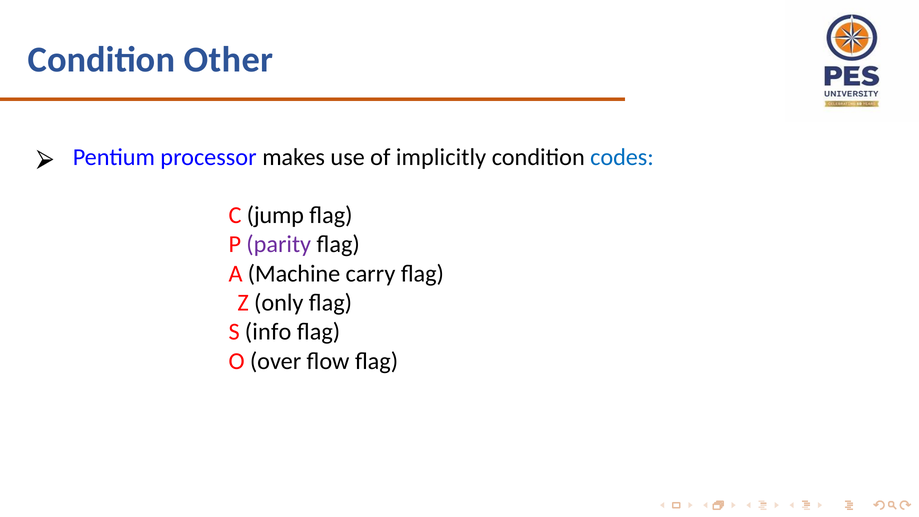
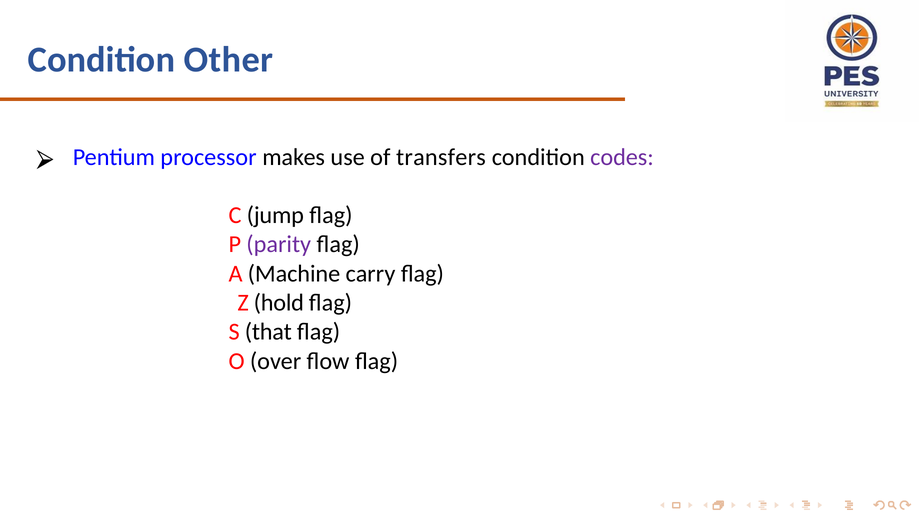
implicitly: implicitly -> transfers
codes colour: blue -> purple
only: only -> hold
info: info -> that
